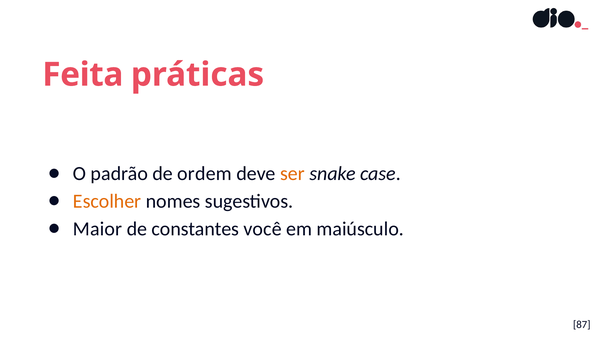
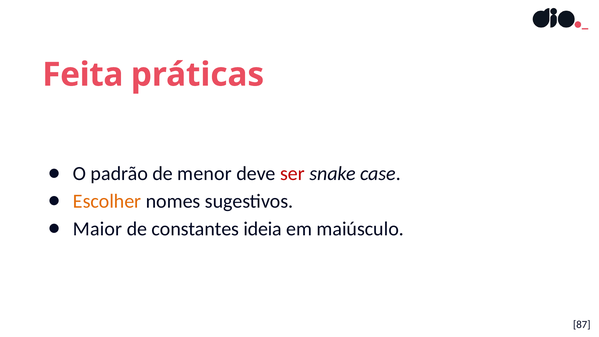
ordem: ordem -> menor
ser colour: orange -> red
você: você -> ideia
